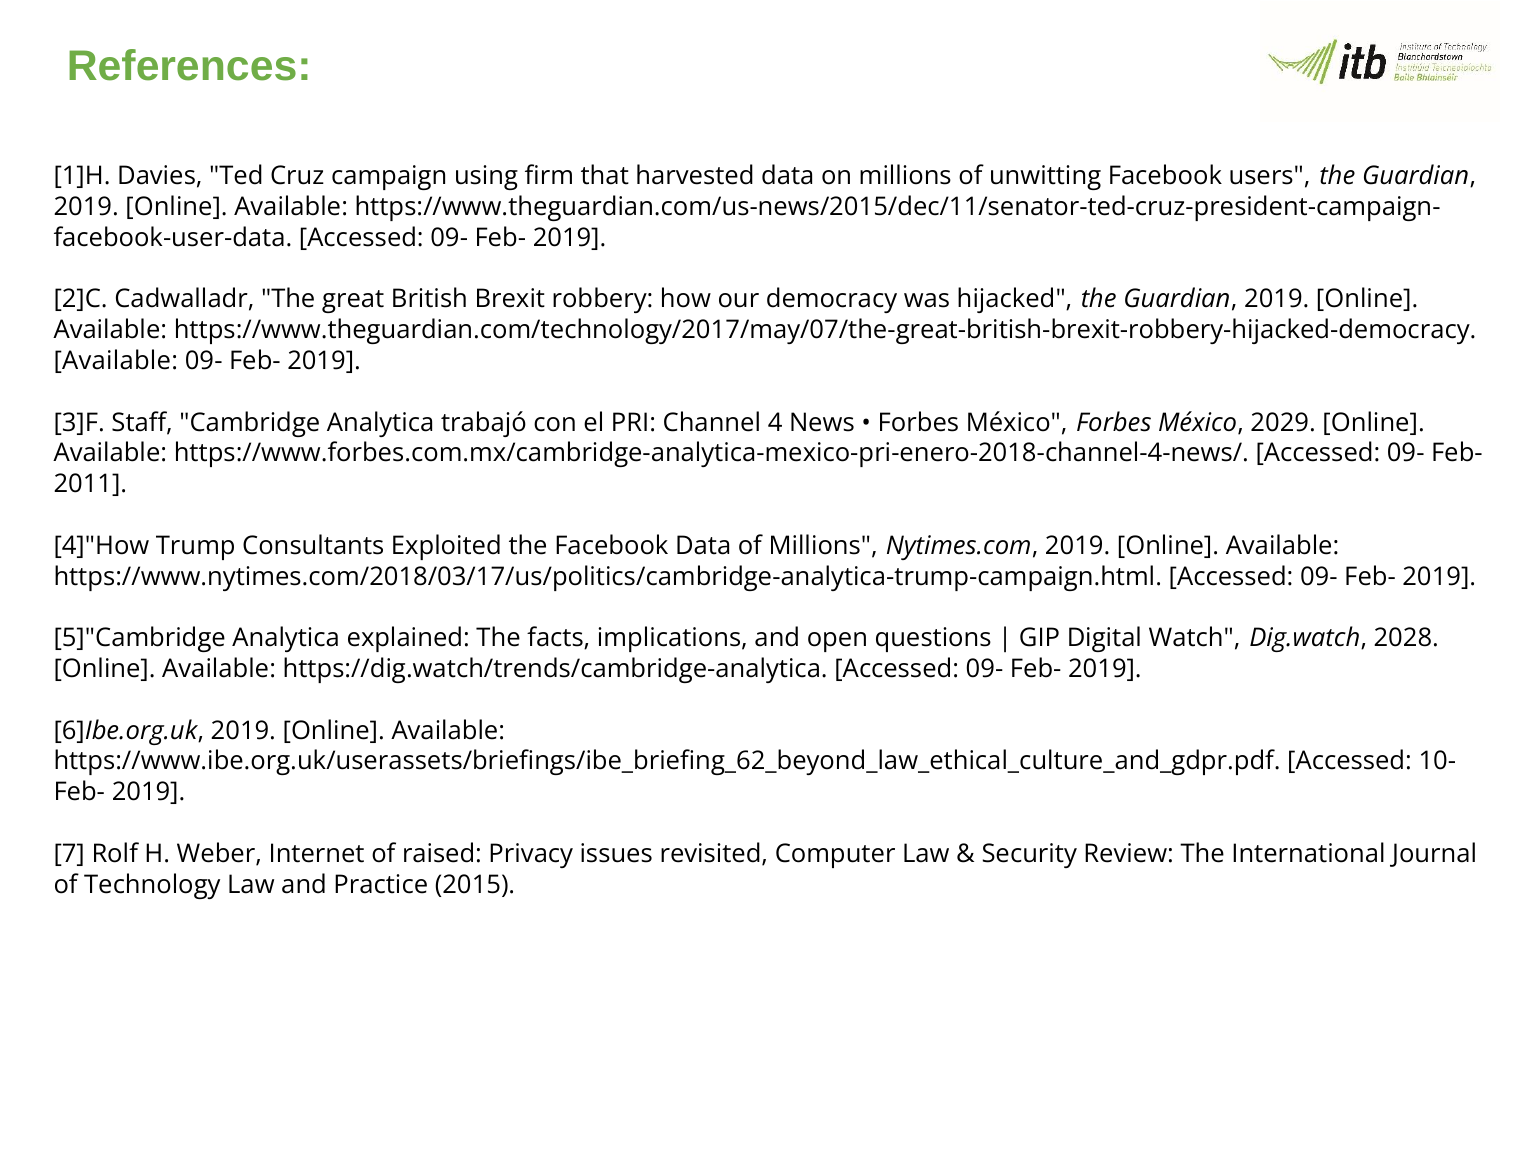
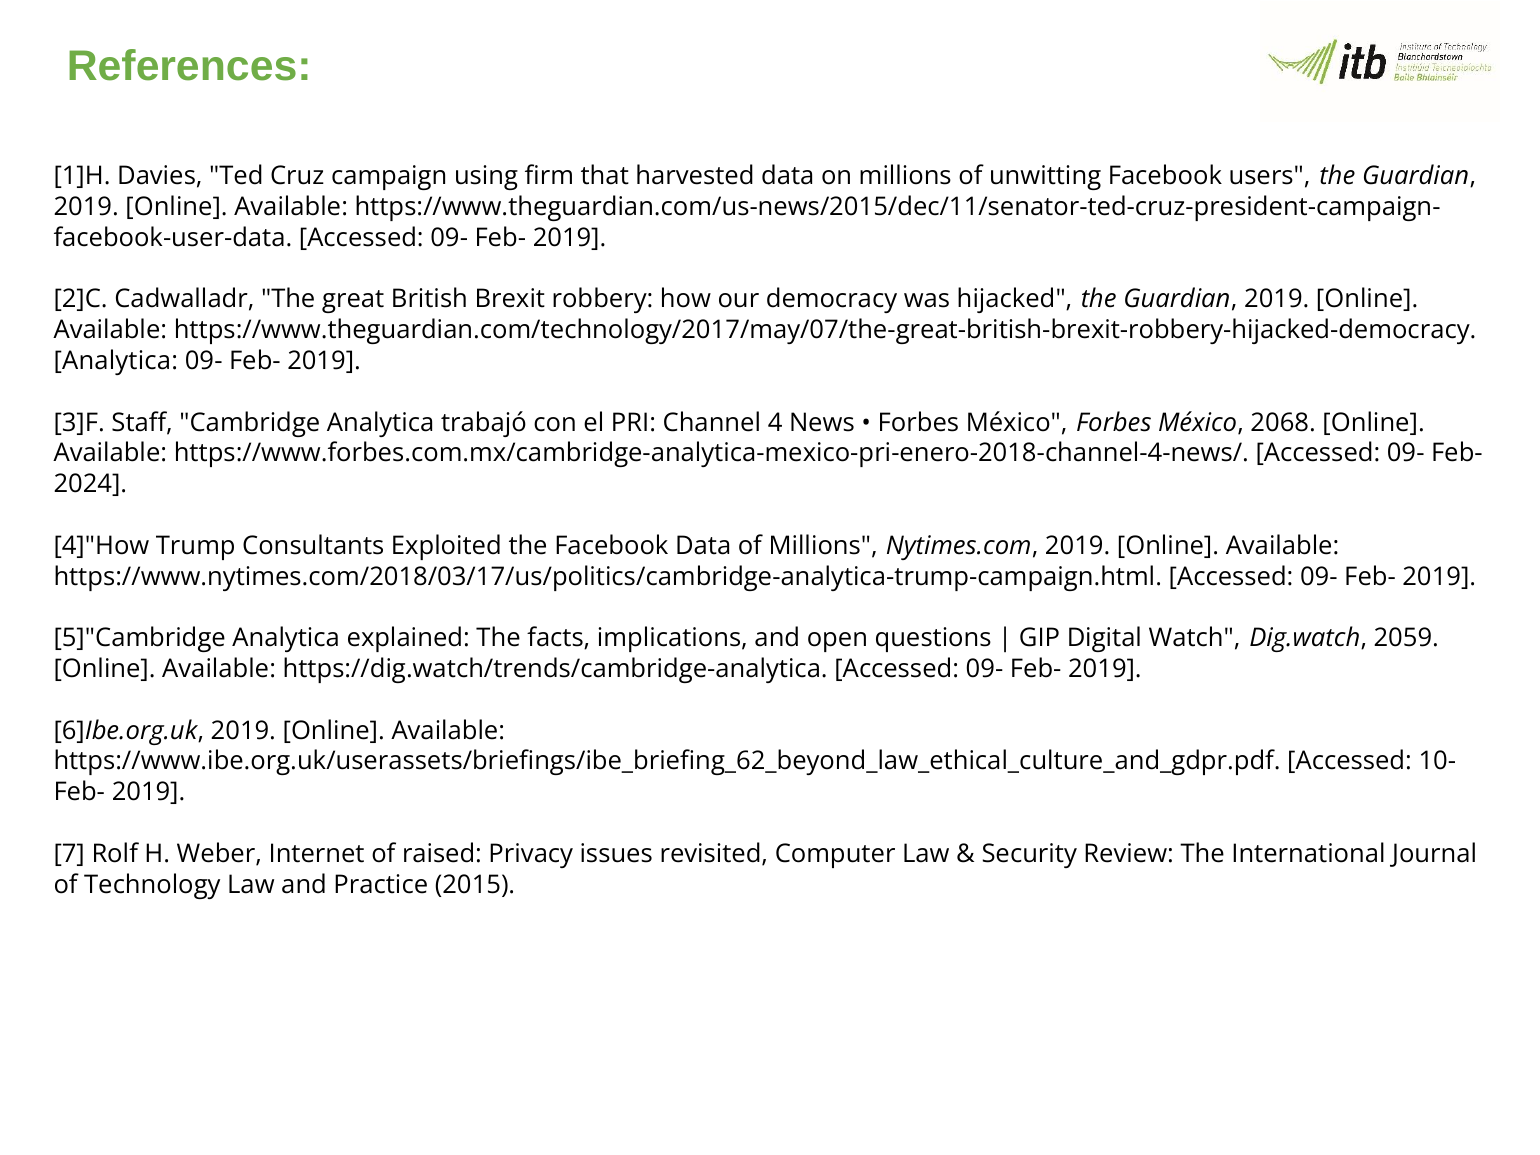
Available at (116, 361): Available -> Analytica
2029: 2029 -> 2068
2011: 2011 -> 2024
2028: 2028 -> 2059
